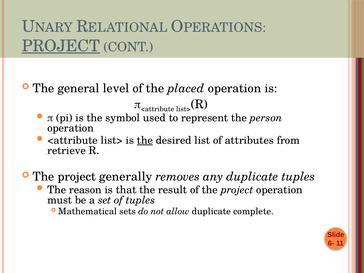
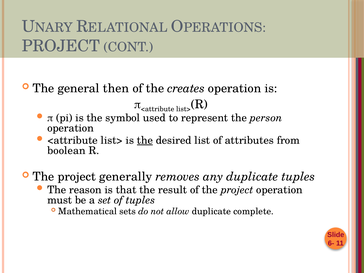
PROJECT at (61, 46) underline: present -> none
level: level -> then
placed: placed -> creates
retrieve: retrieve -> boolean
